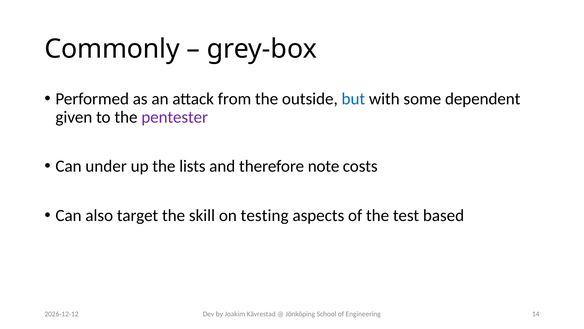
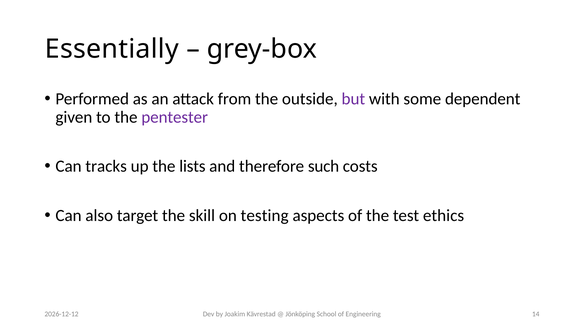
Commonly: Commonly -> Essentially
but colour: blue -> purple
under: under -> tracks
note: note -> such
based: based -> ethics
